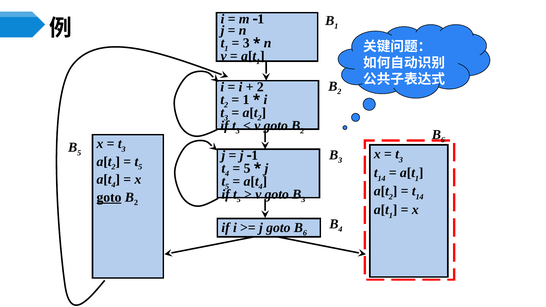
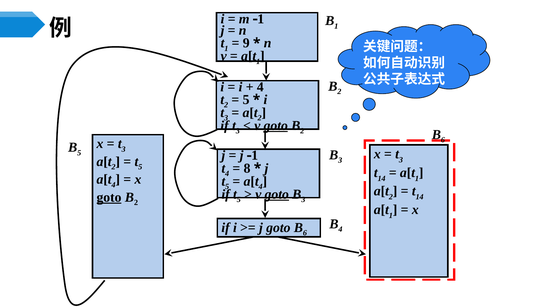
3 at (246, 43): 3 -> 9
2 at (260, 87): 2 -> 4
1 at (246, 100): 1 -> 5
goto at (276, 126) underline: none -> present
5 at (247, 168): 5 -> 8
goto at (277, 194) underline: none -> present
